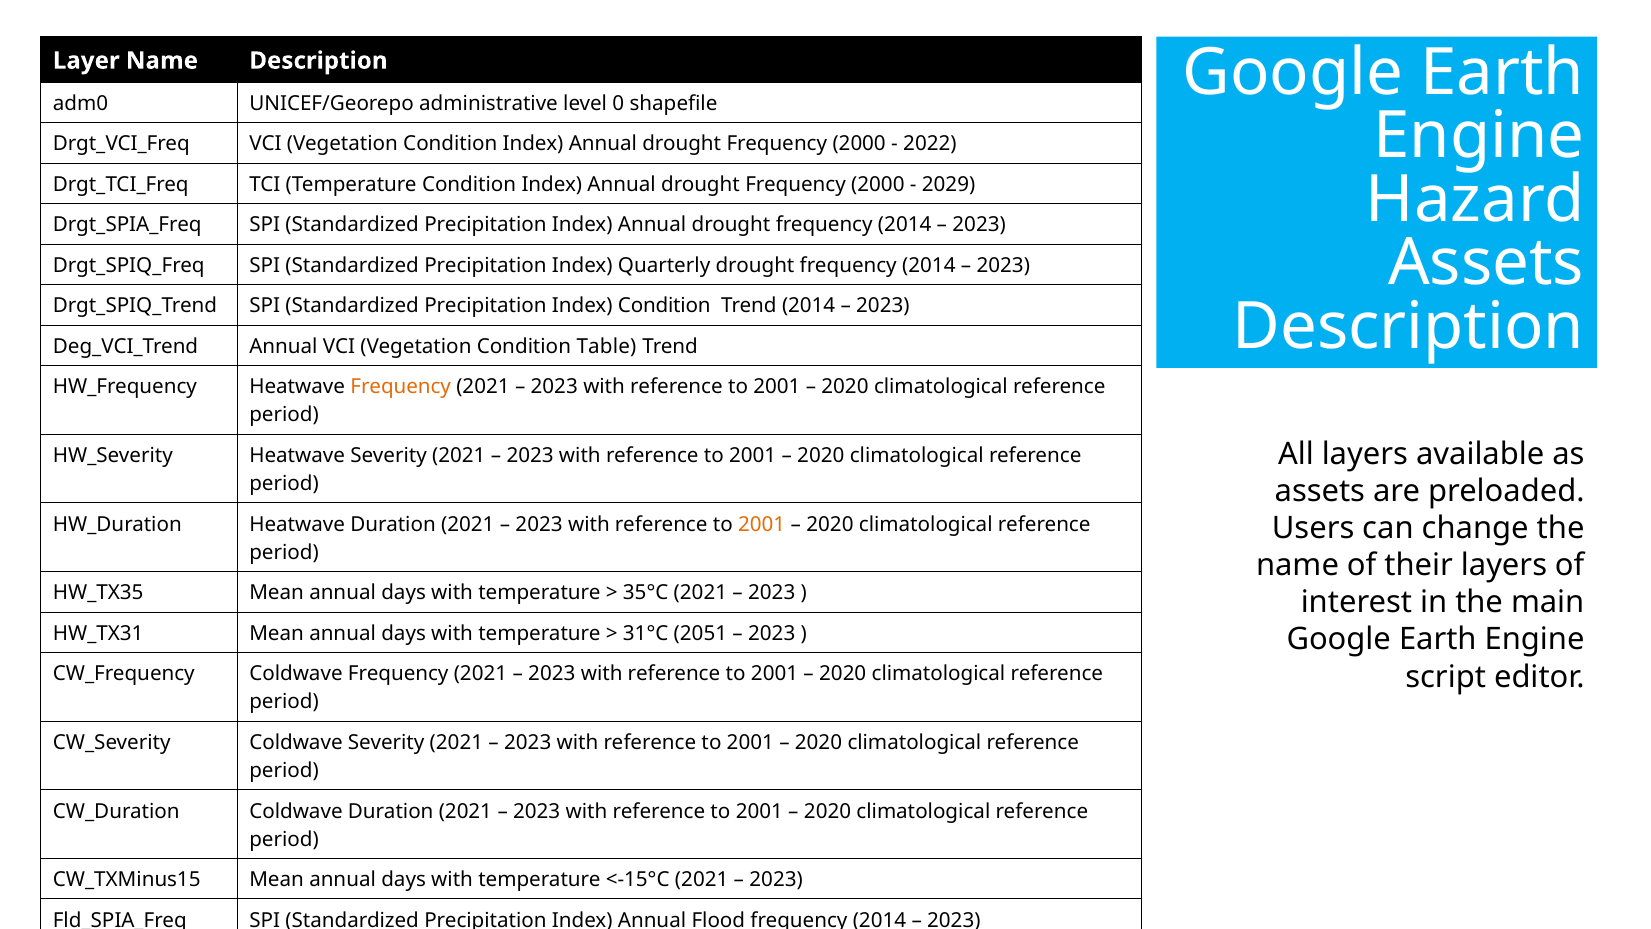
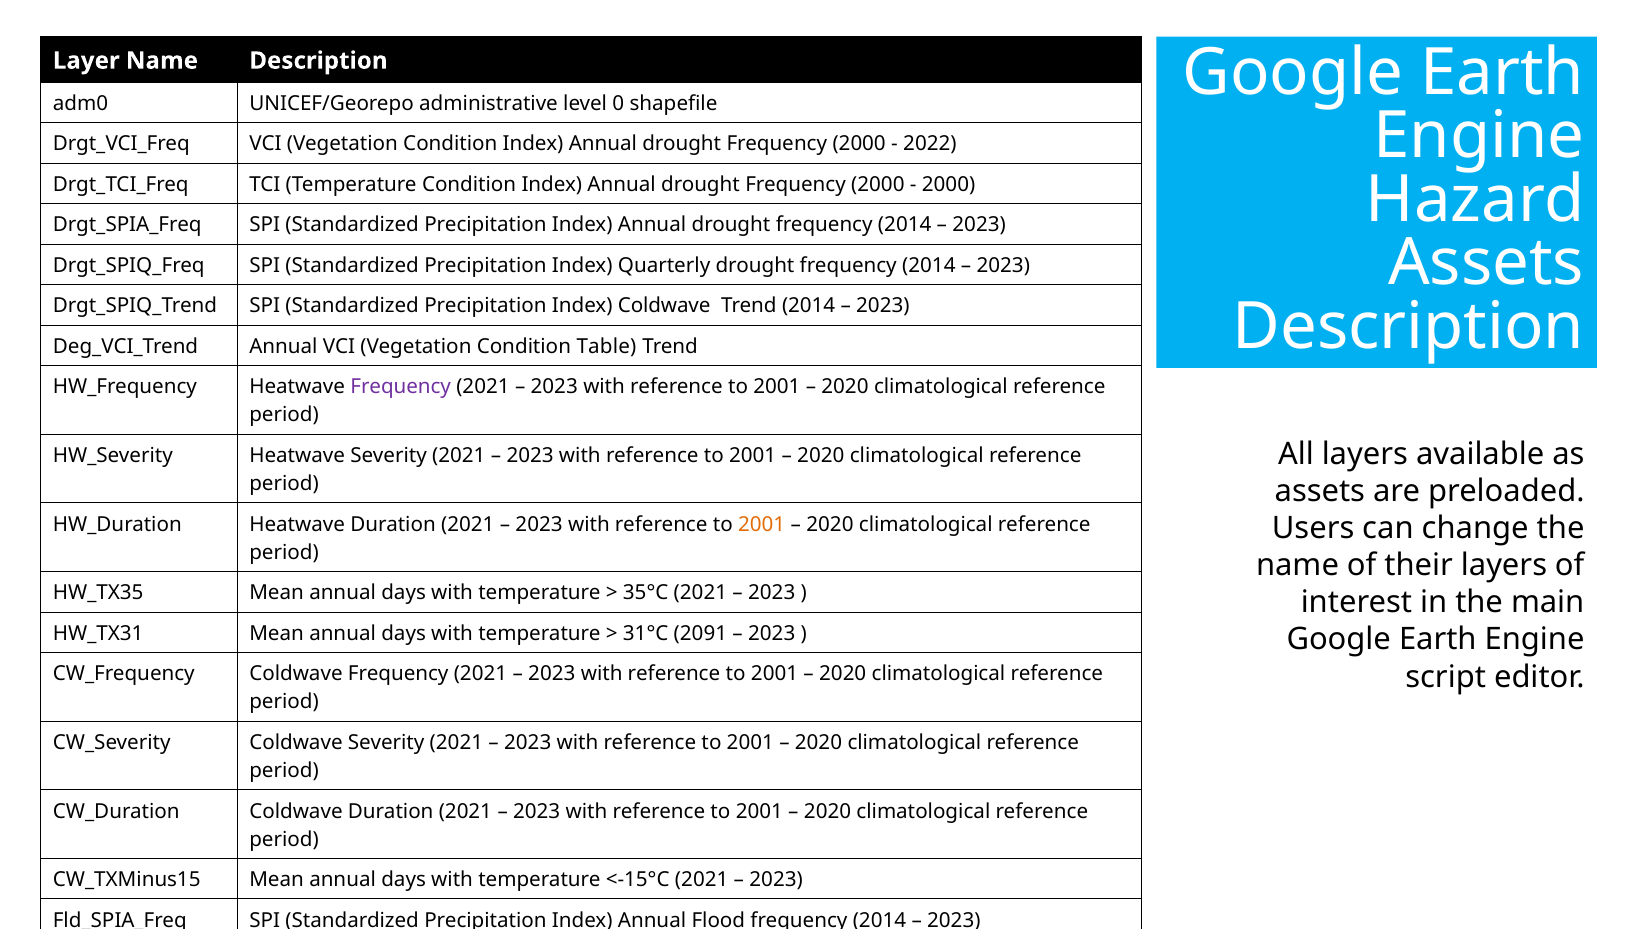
2029 at (949, 184): 2029 -> 2000
Index Condition: Condition -> Coldwave
Frequency at (401, 387) colour: orange -> purple
2051: 2051 -> 2091
